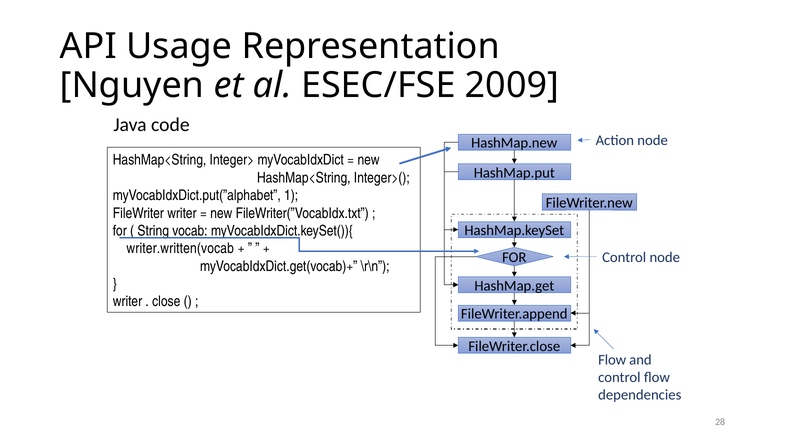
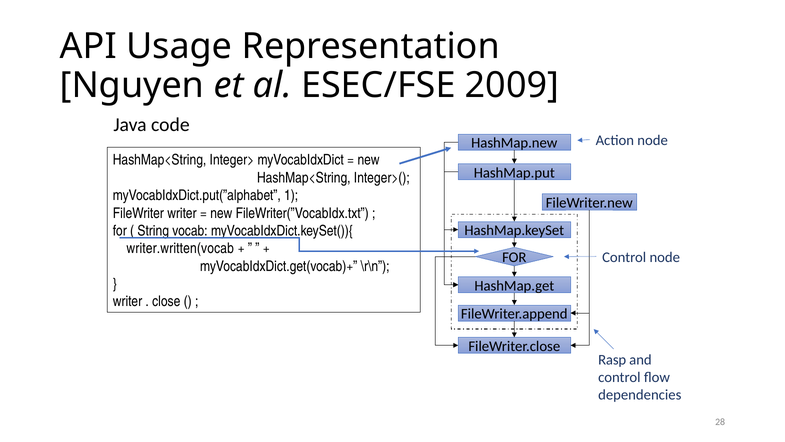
Flow at (612, 359): Flow -> Rasp
